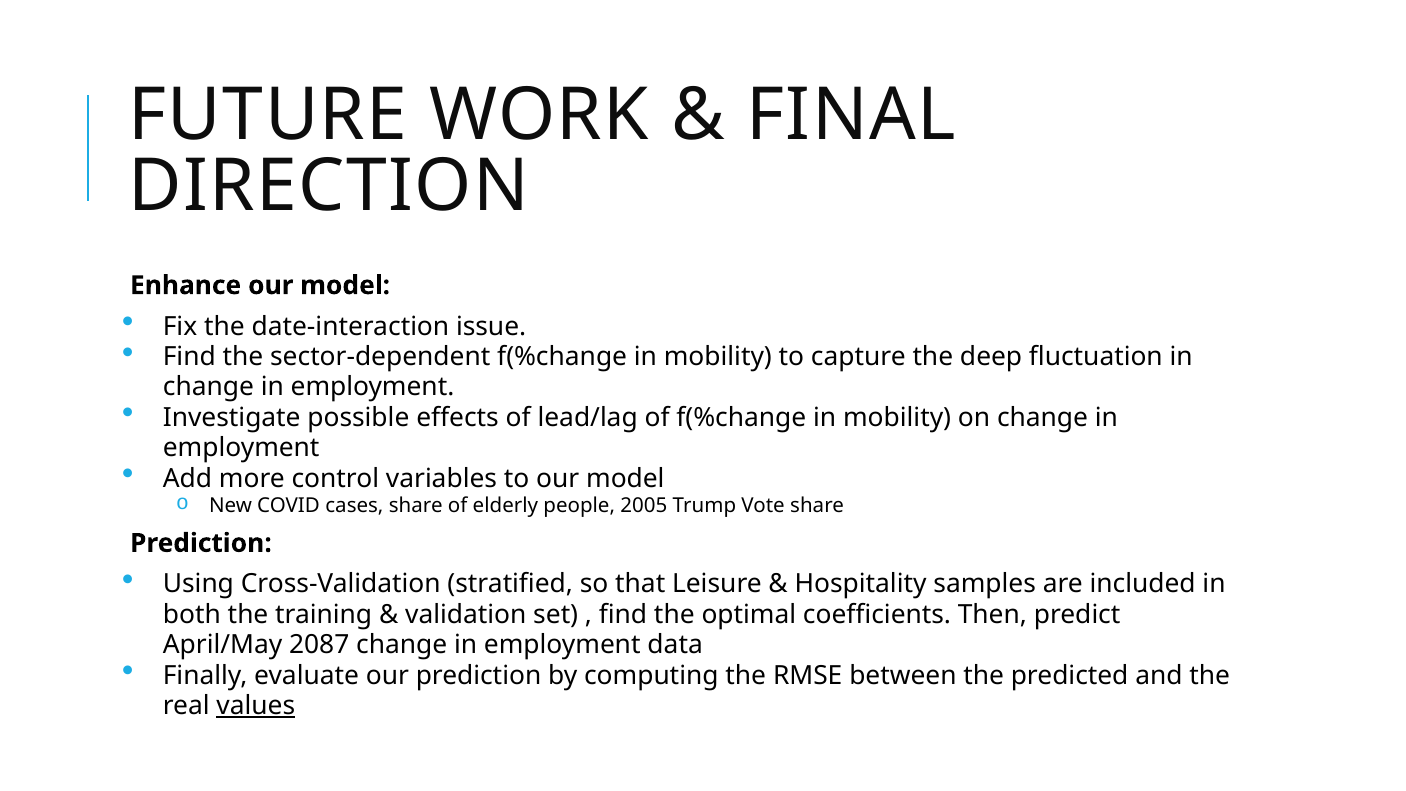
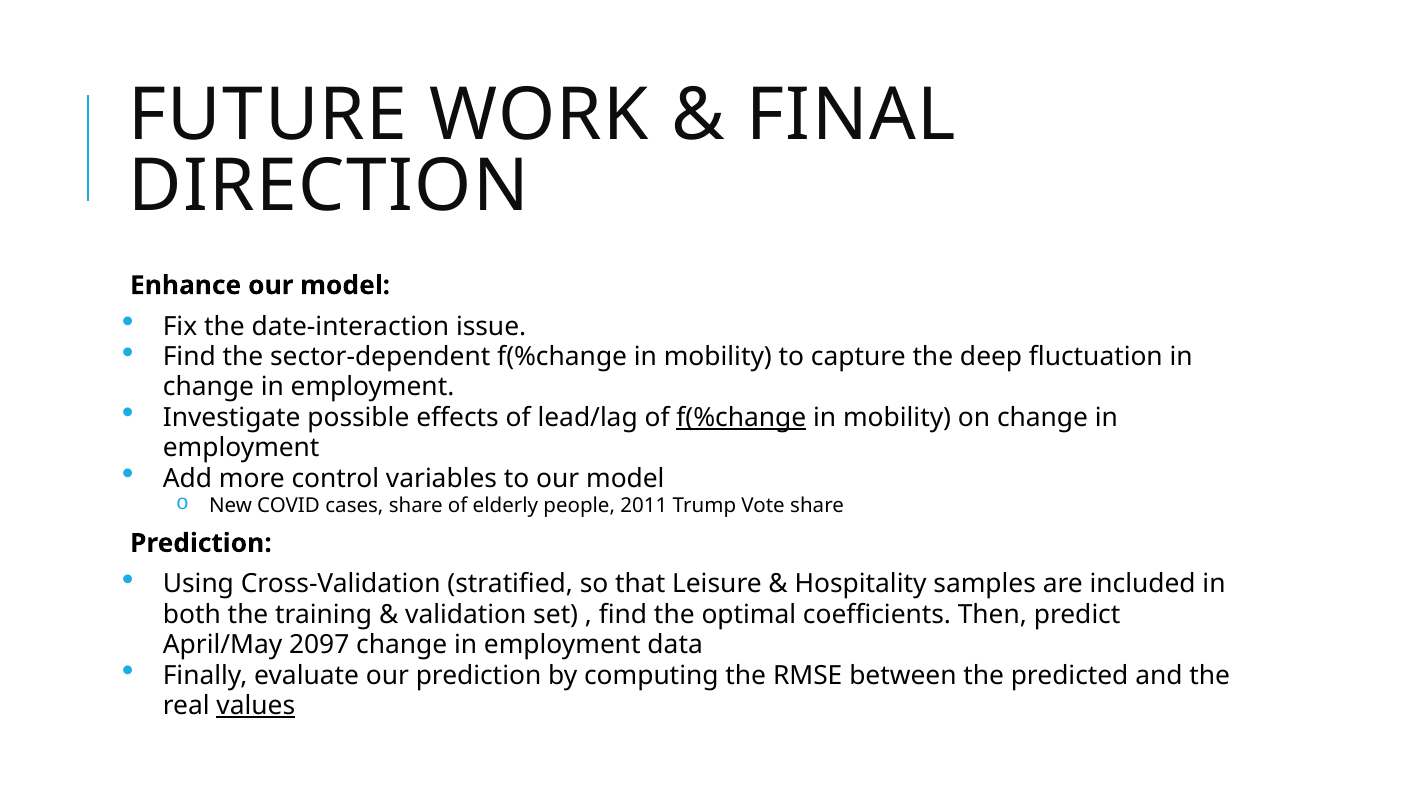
f(%change at (741, 418) underline: none -> present
2005: 2005 -> 2011
2087: 2087 -> 2097
